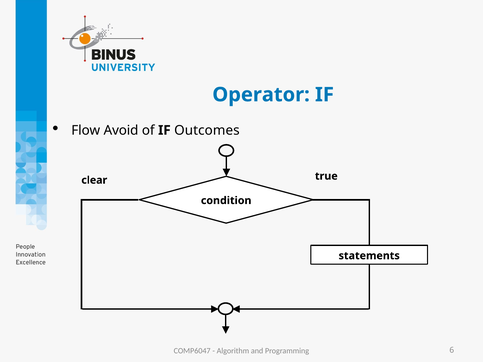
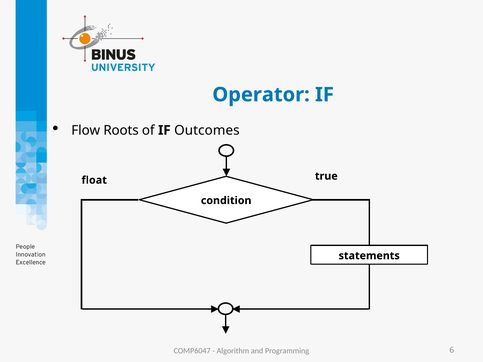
Avoid: Avoid -> Roots
clear: clear -> float
